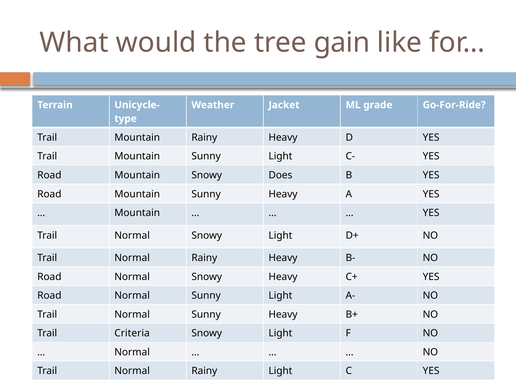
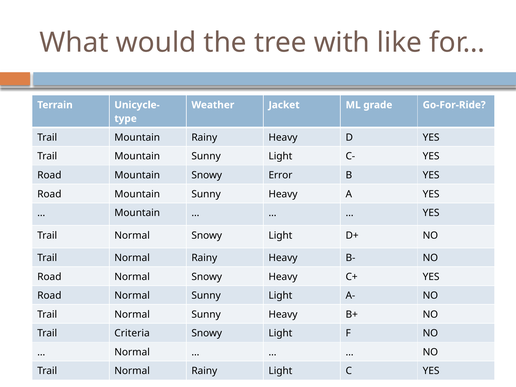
gain: gain -> with
Does: Does -> Error
